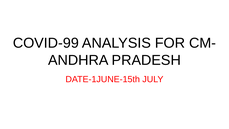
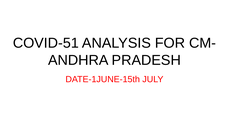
COVID-99: COVID-99 -> COVID-51
